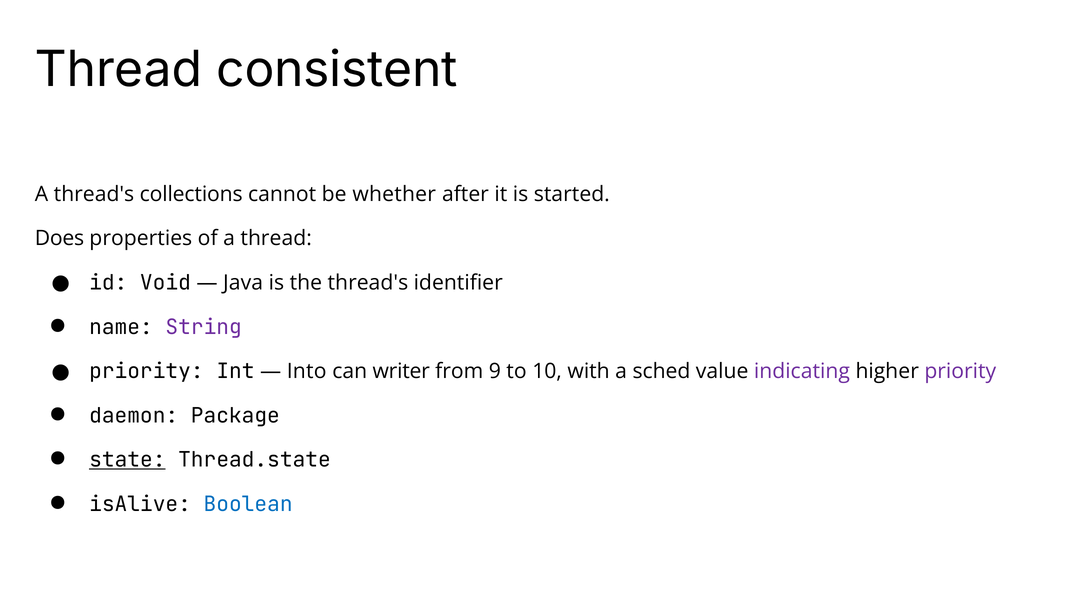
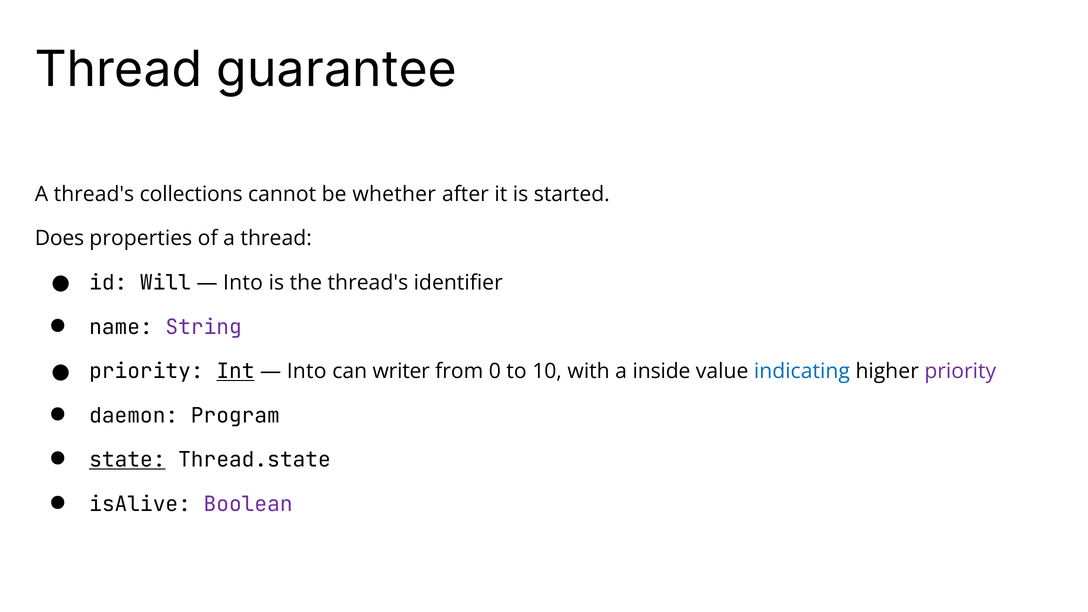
consistent: consistent -> guarantee
Void: Void -> Will
Java at (243, 283): Java -> Into
Int underline: none -> present
9: 9 -> 0
sched: sched -> inside
indicating colour: purple -> blue
Package: Package -> Program
Boolean colour: blue -> purple
